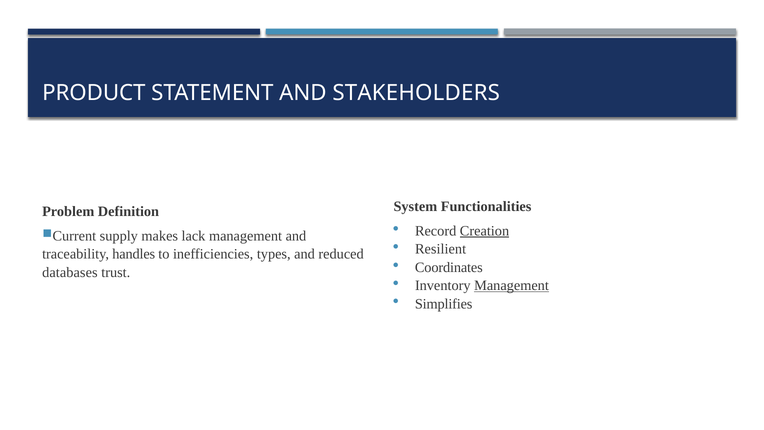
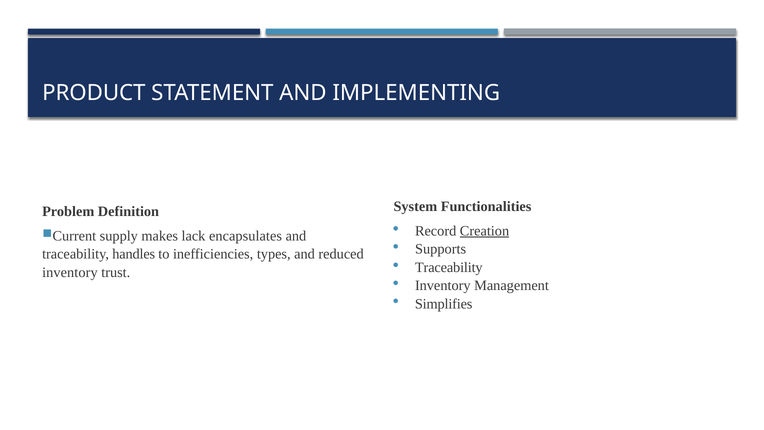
STAKEHOLDERS: STAKEHOLDERS -> IMPLEMENTING
lack management: management -> encapsulates
Resilient: Resilient -> Supports
Coordinates at (449, 267): Coordinates -> Traceability
databases at (70, 272): databases -> inventory
Management at (512, 285) underline: present -> none
